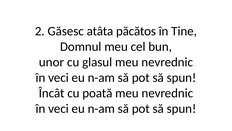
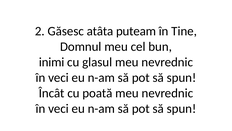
păcătos: păcătos -> puteam
unor: unor -> inimi
